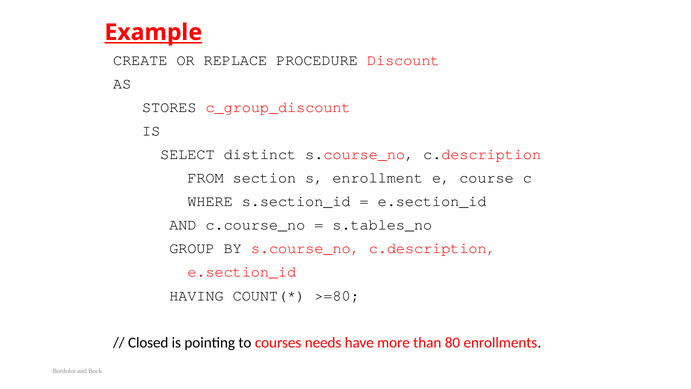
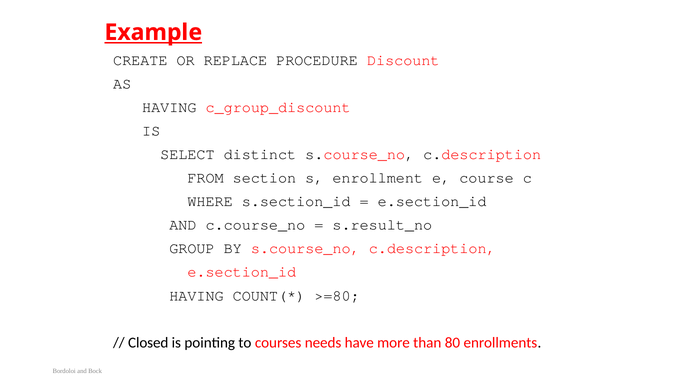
STORES at (169, 107): STORES -> HAVING
s.tables_no: s.tables_no -> s.result_no
